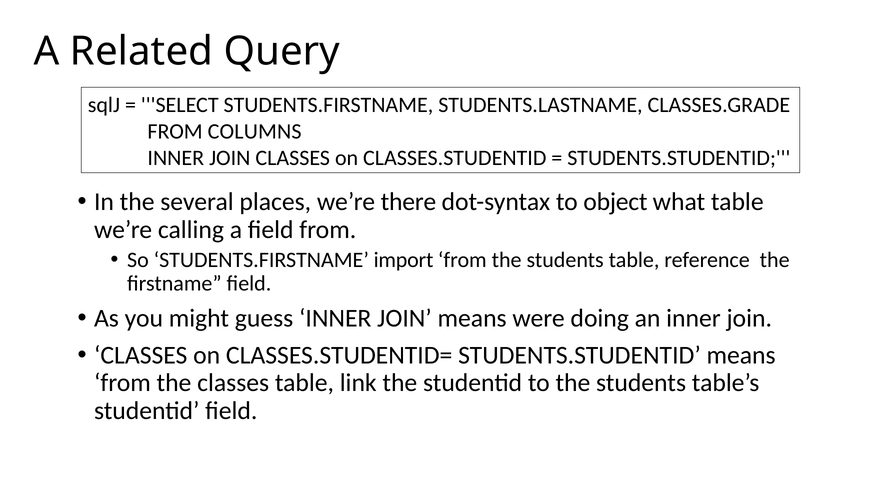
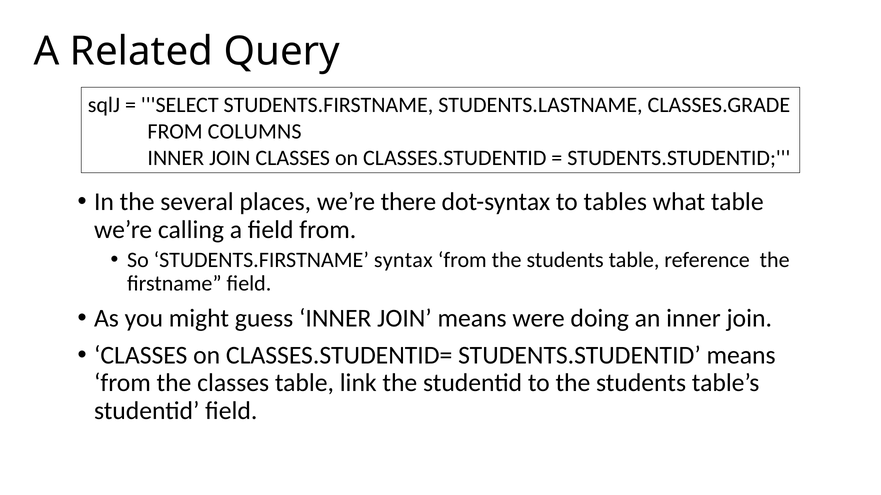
object: object -> tables
import: import -> syntax
